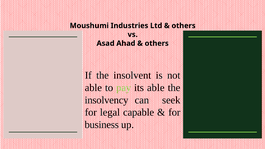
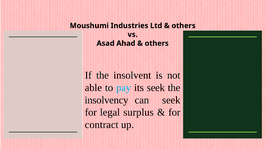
pay colour: light green -> light blue
its able: able -> seek
capable: capable -> surplus
business: business -> contract
